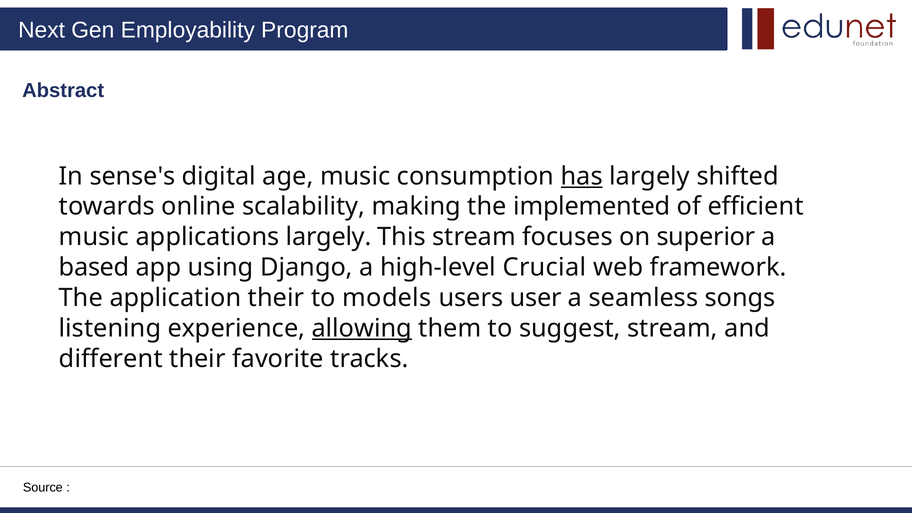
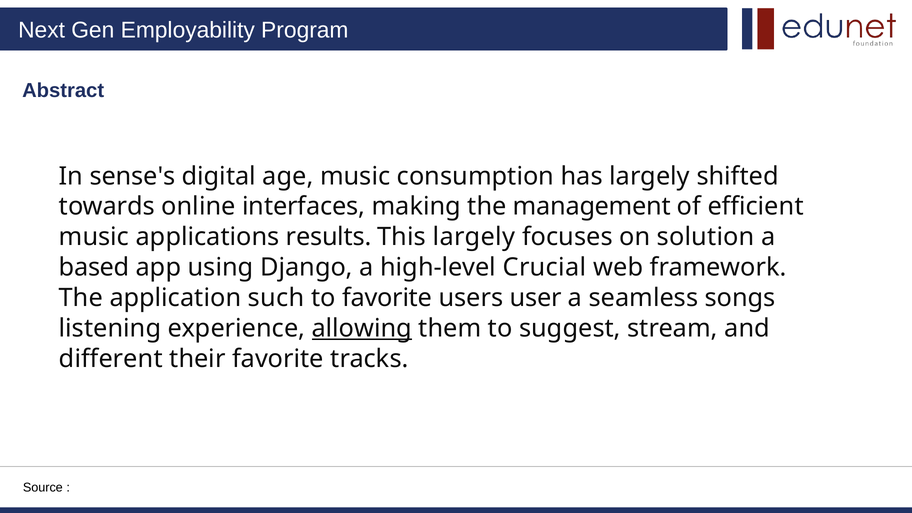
has underline: present -> none
scalability: scalability -> interfaces
implemented: implemented -> management
applications largely: largely -> results
This stream: stream -> largely
superior: superior -> solution
application their: their -> such
to models: models -> favorite
